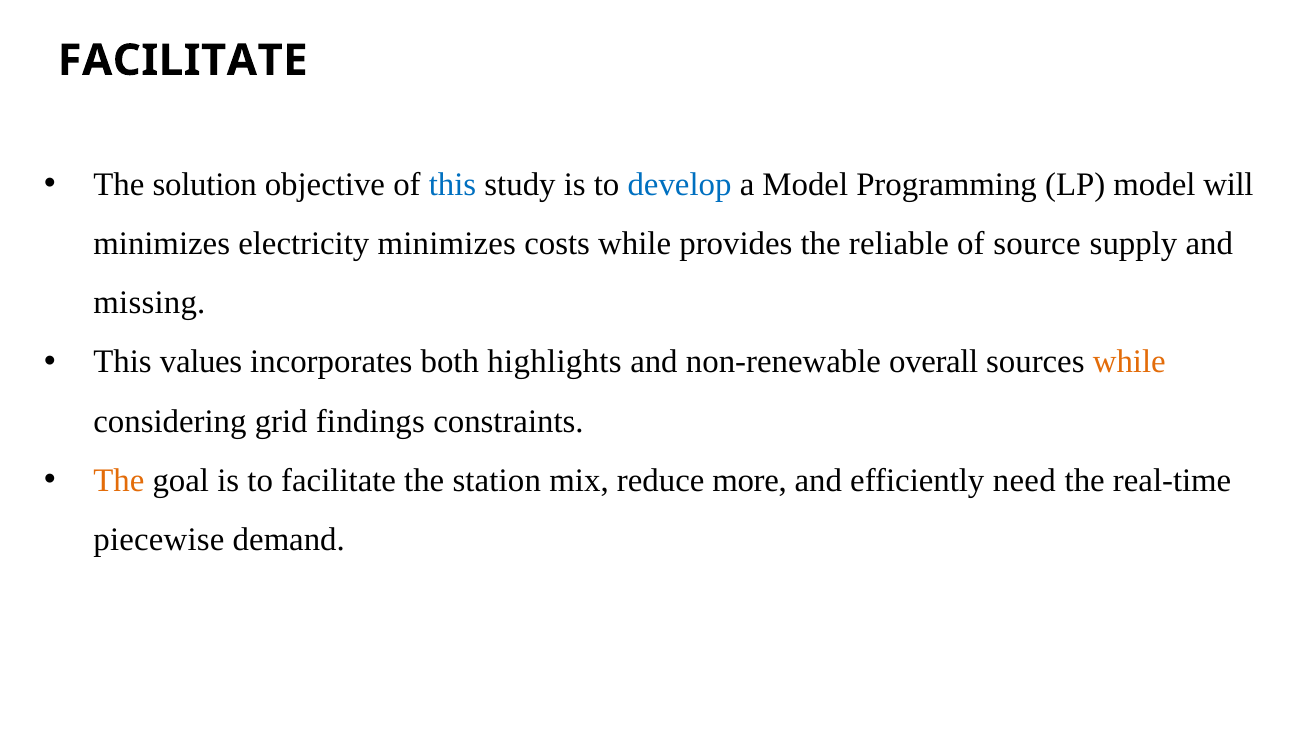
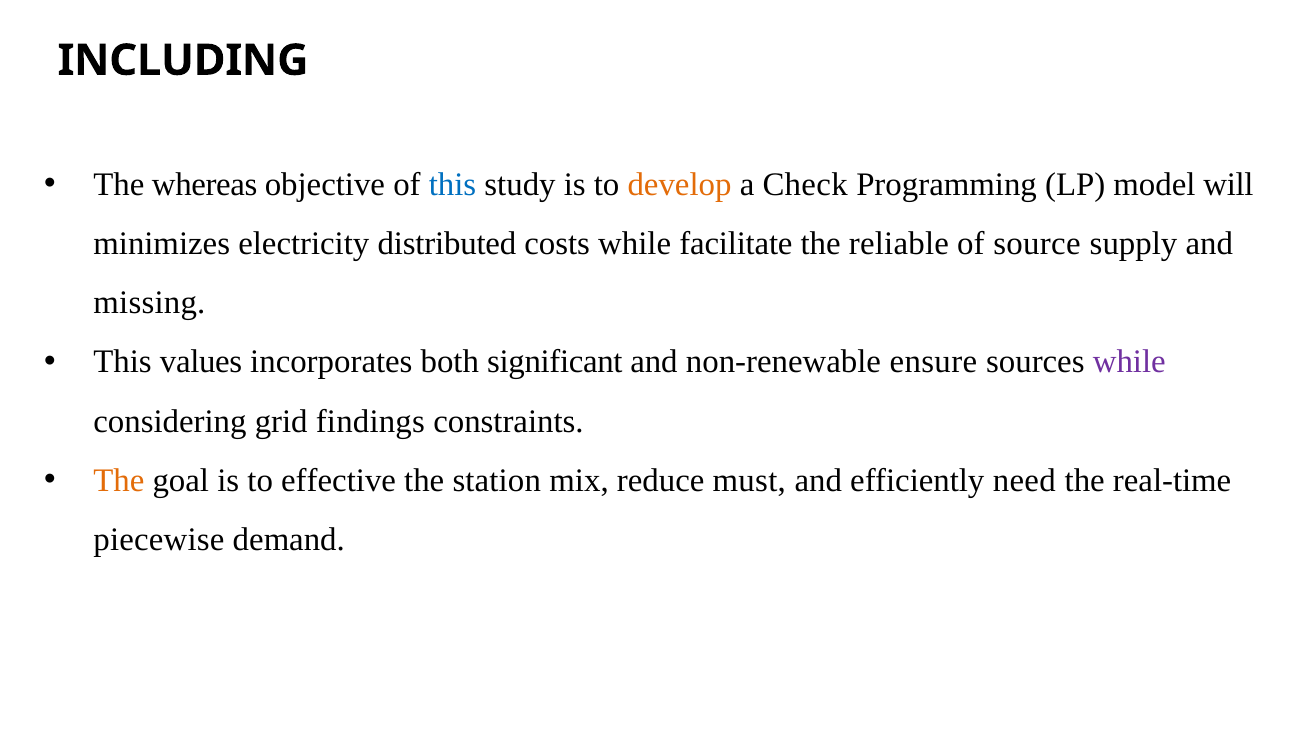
FACILITATE at (183, 60): FACILITATE -> INCLUDING
solution: solution -> whereas
develop colour: blue -> orange
a Model: Model -> Check
electricity minimizes: minimizes -> distributed
provides: provides -> facilitate
highlights: highlights -> significant
overall: overall -> ensure
while at (1129, 362) colour: orange -> purple
to facilitate: facilitate -> effective
more: more -> must
